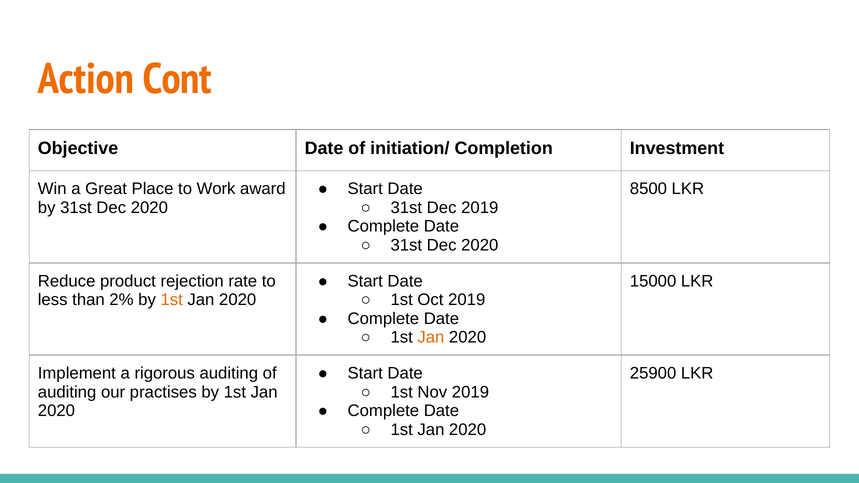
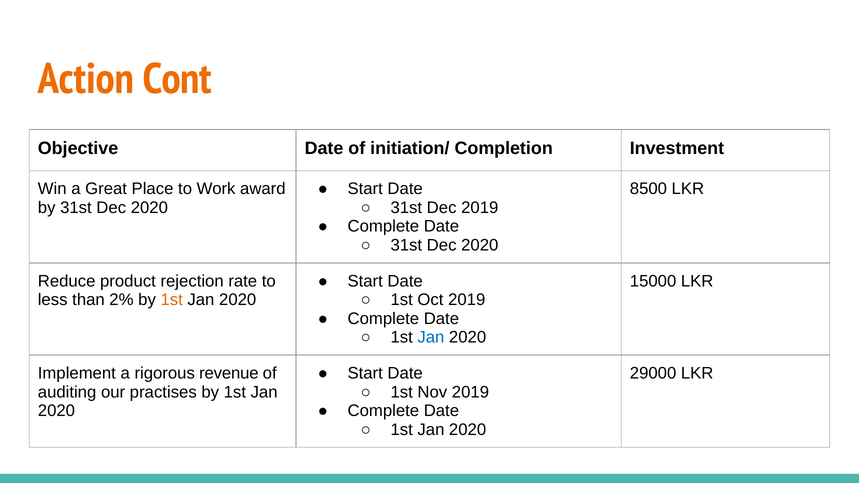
Jan at (431, 338) colour: orange -> blue
rigorous auditing: auditing -> revenue
25900: 25900 -> 29000
